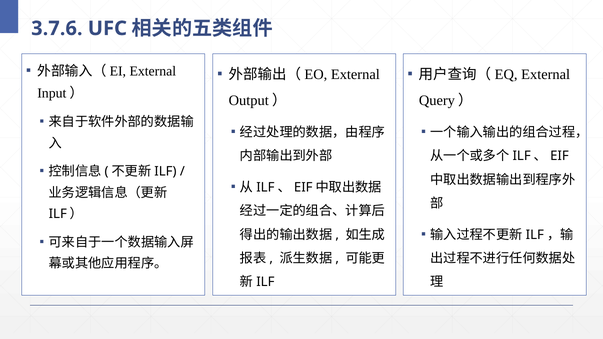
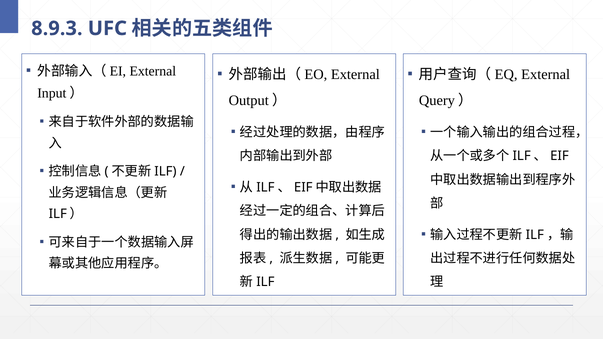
3.7.6: 3.7.6 -> 8.9.3
